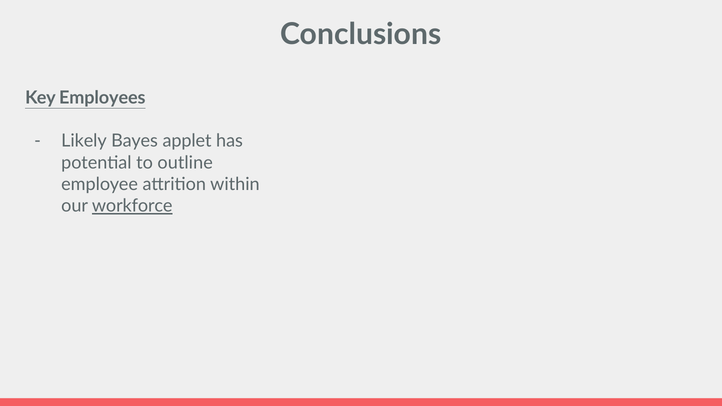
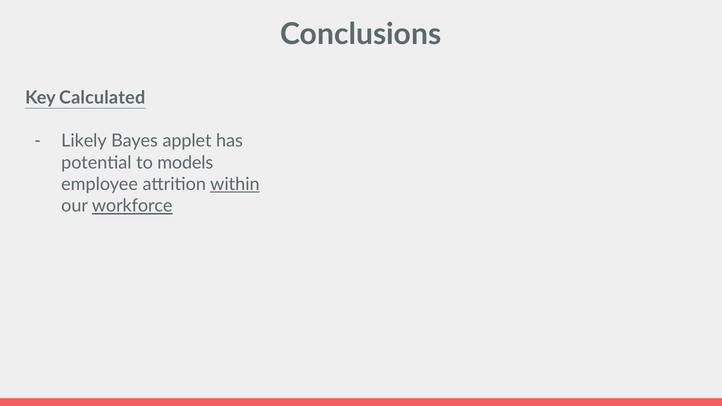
Employees: Employees -> Calculated
outline: outline -> models
within underline: none -> present
